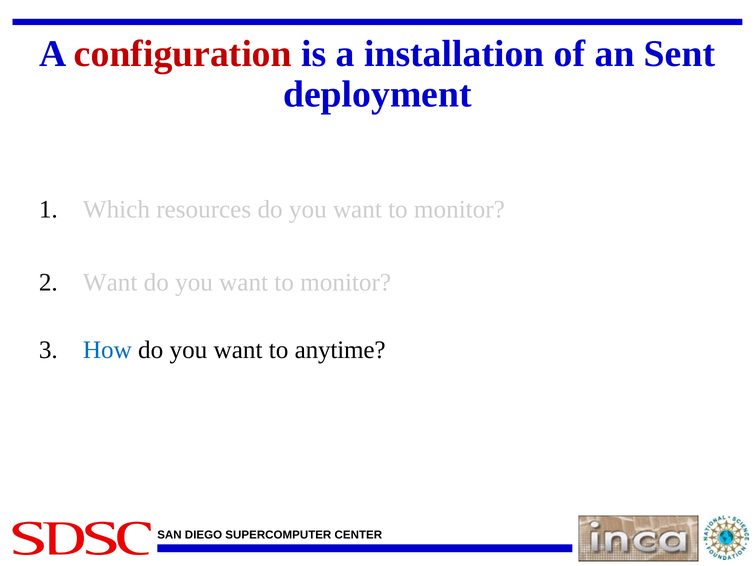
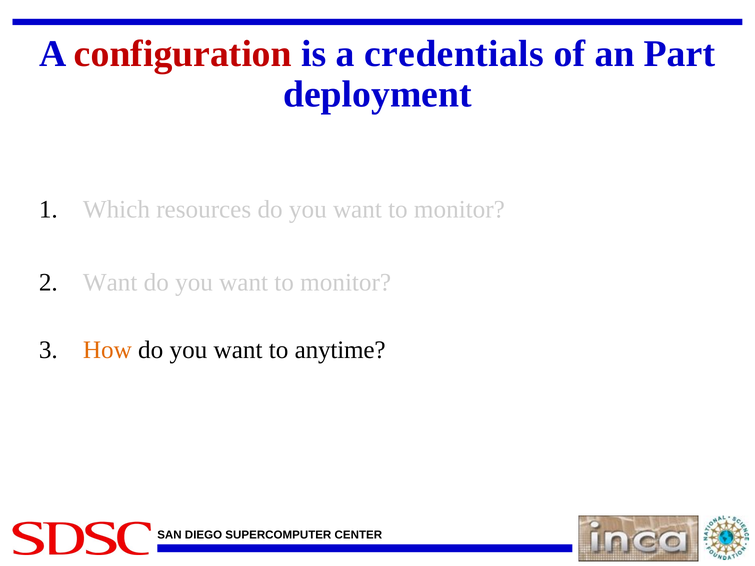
installation: installation -> credentials
Sent: Sent -> Part
How colour: blue -> orange
